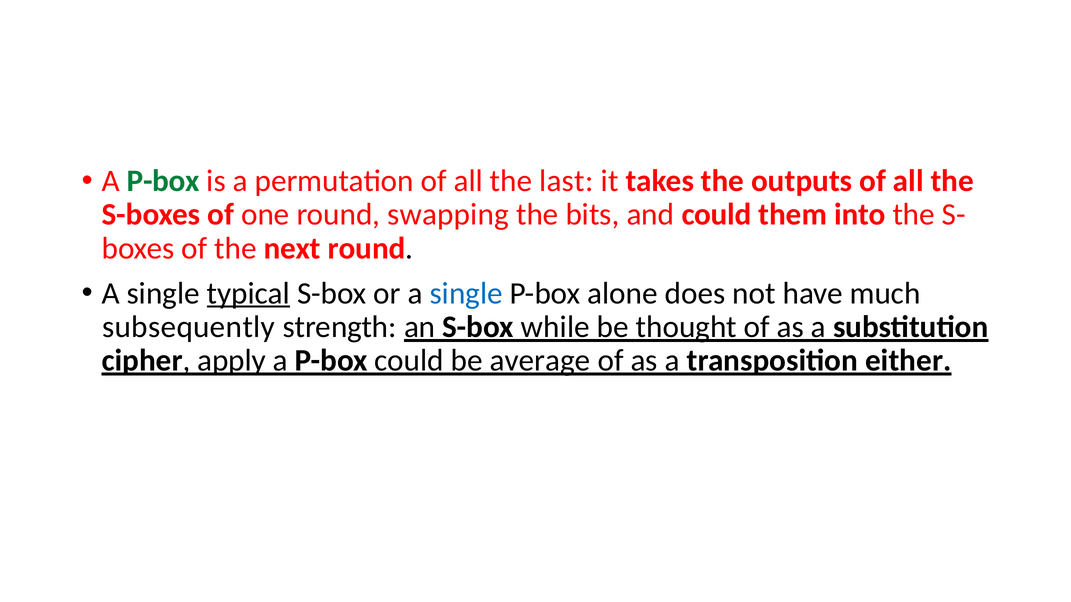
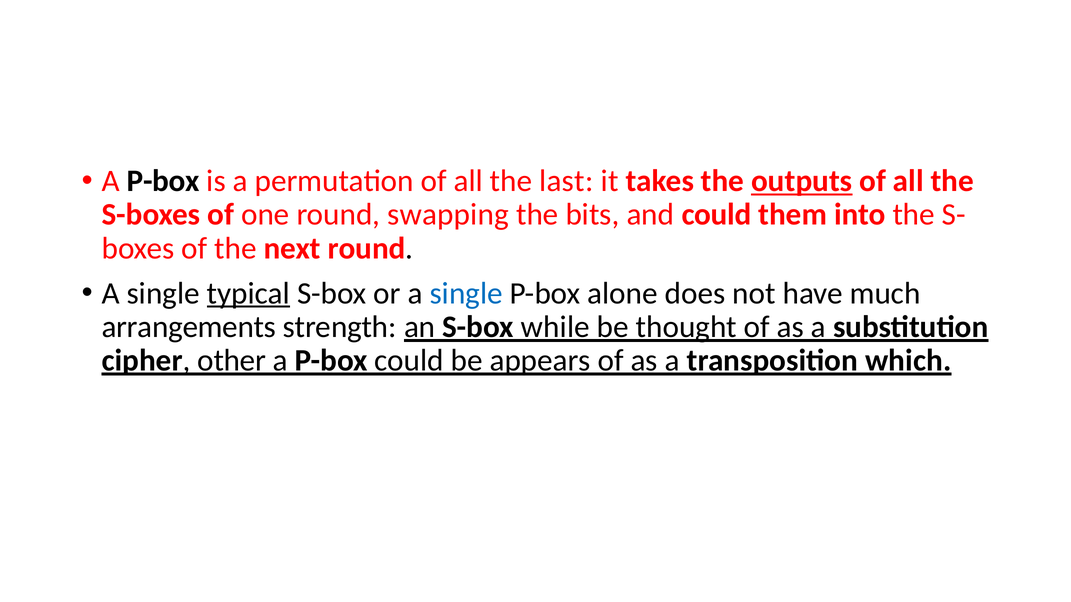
P-box at (163, 181) colour: green -> black
outputs underline: none -> present
subsequently: subsequently -> arrangements
apply: apply -> other
average: average -> appears
either: either -> which
